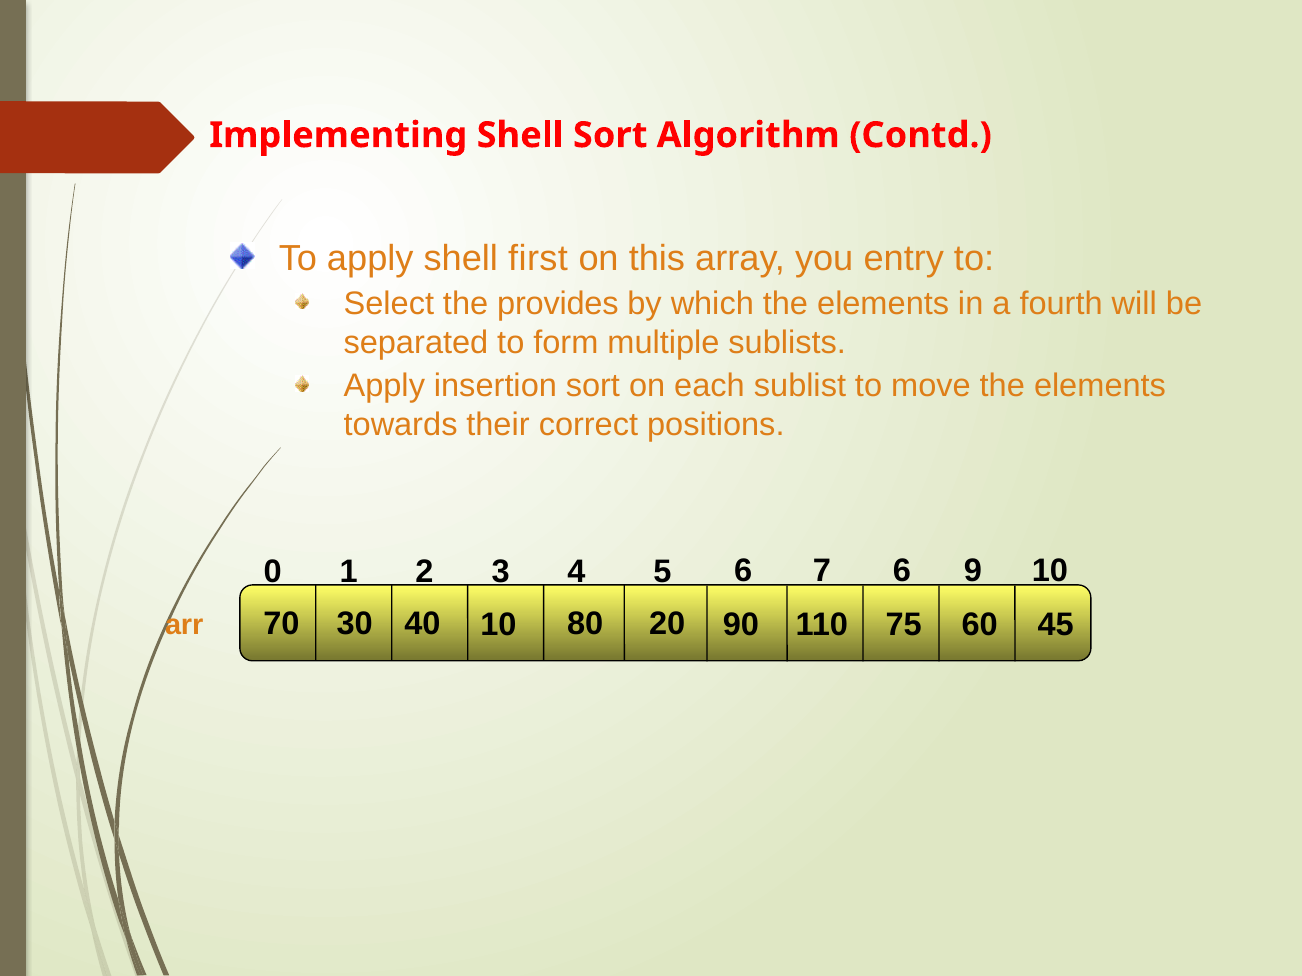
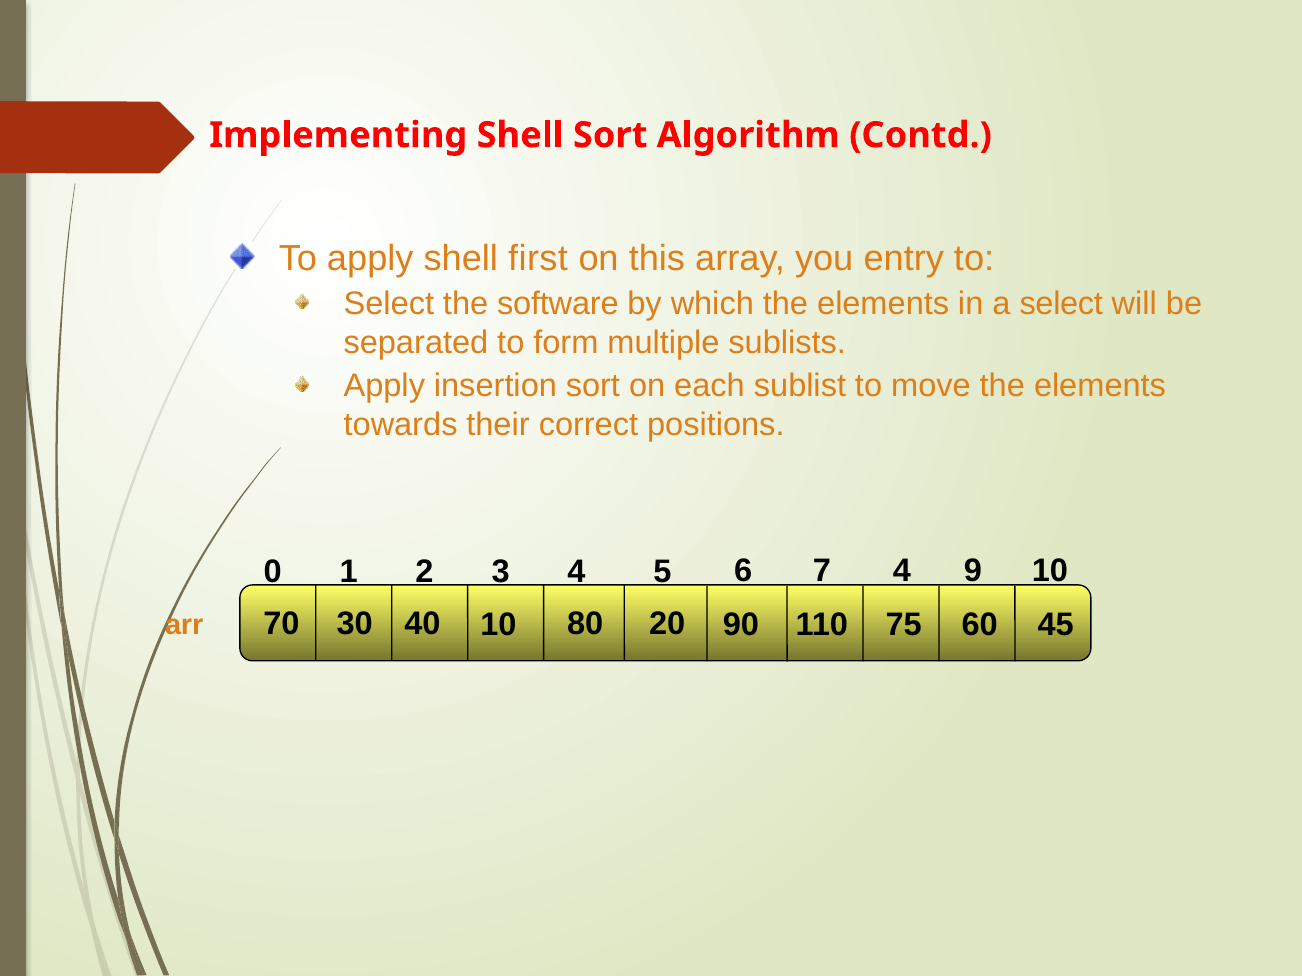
provides: provides -> software
a fourth: fourth -> select
7 6: 6 -> 4
